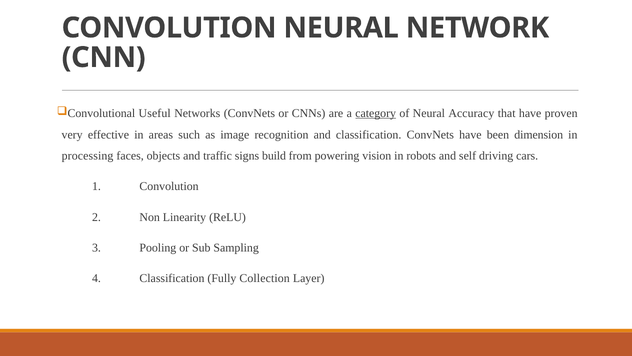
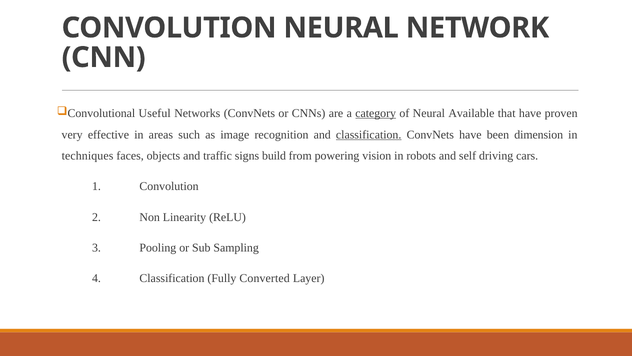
Accuracy: Accuracy -> Available
classification at (369, 134) underline: none -> present
processing: processing -> techniques
Collection: Collection -> Converted
